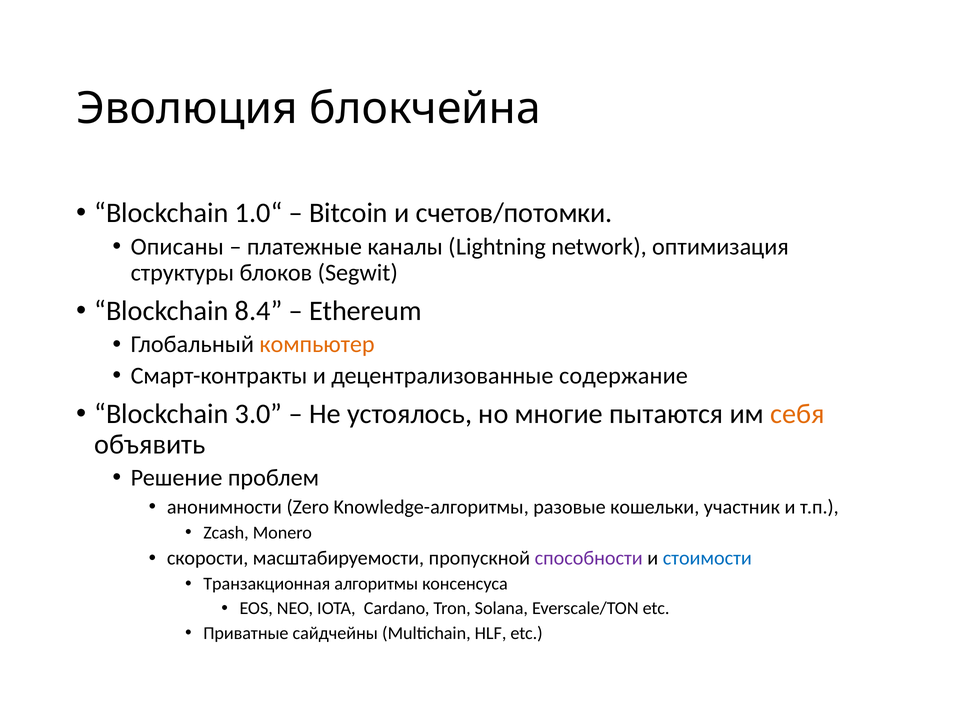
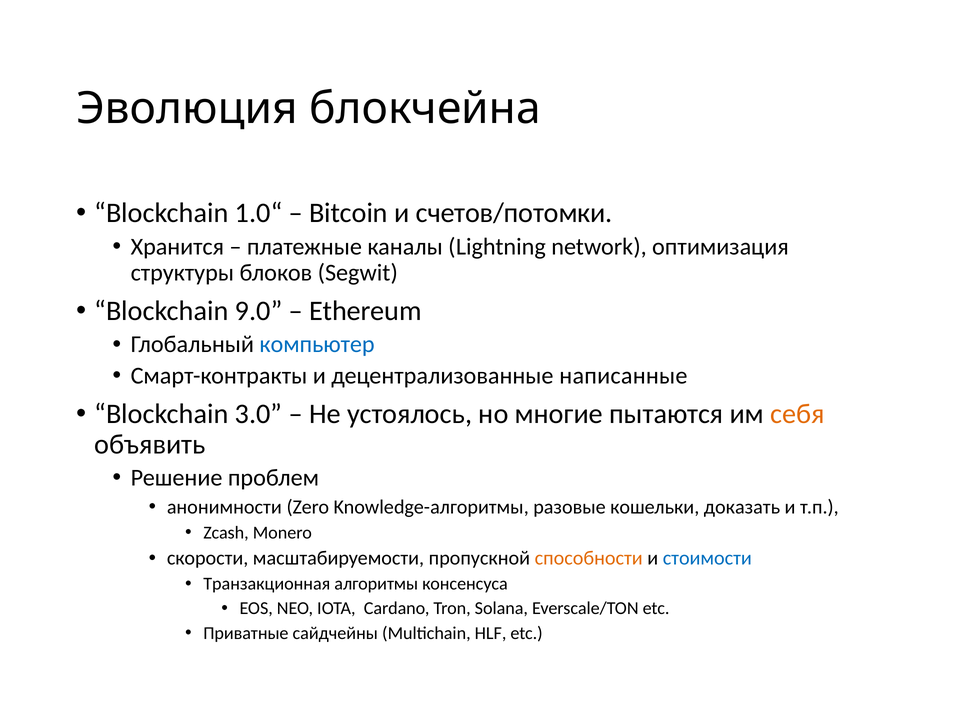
Описаны: Описаны -> Хранится
8.4: 8.4 -> 9.0
компьютер colour: orange -> blue
содержание: содержание -> написанные
участник: участник -> доказать
способности colour: purple -> orange
